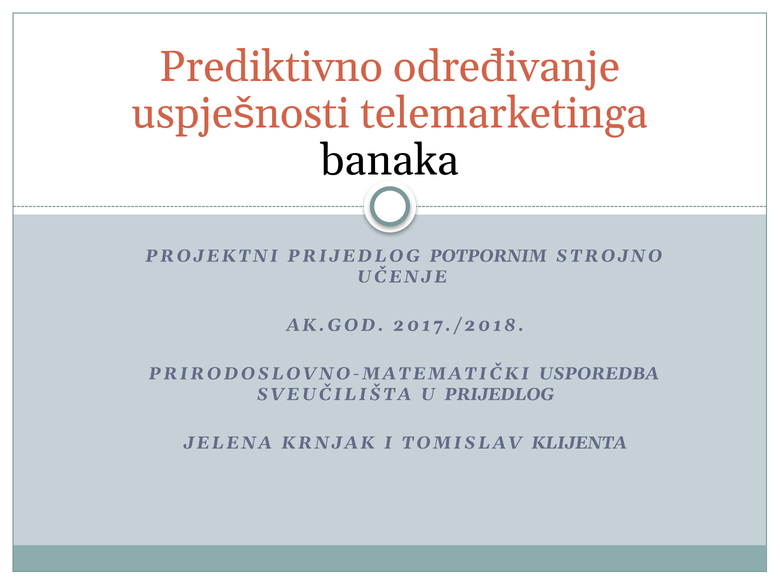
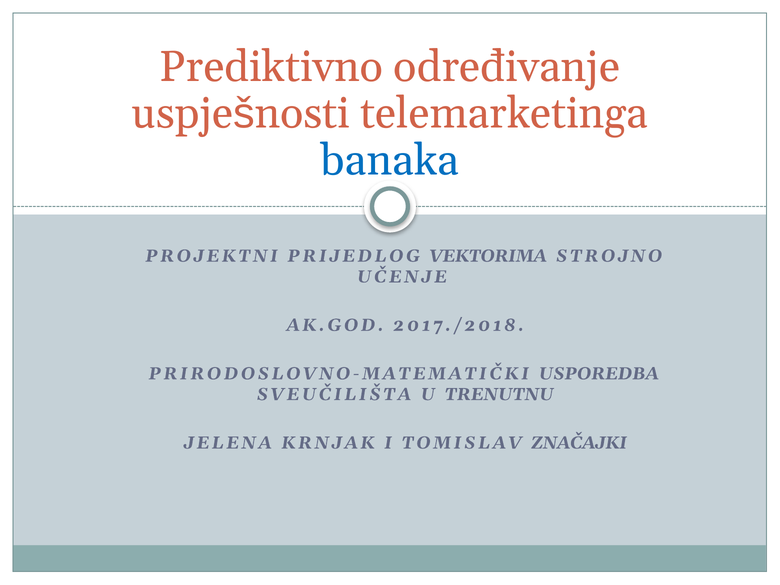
banaka colour: black -> blue
POTPORNIM: POTPORNIM -> VEKTORIMA
U PRIJEDLOG: PRIJEDLOG -> TRENUTNU
KLIJENTA: KLIJENTA -> ZNAČAJKI
